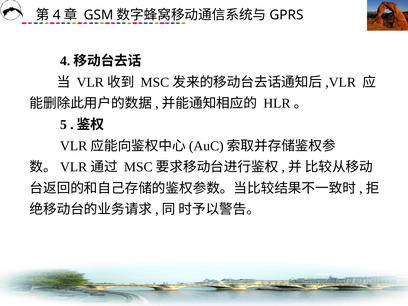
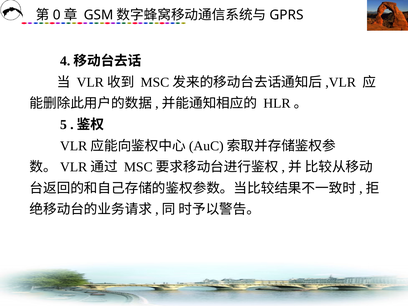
4: 4 -> 0
